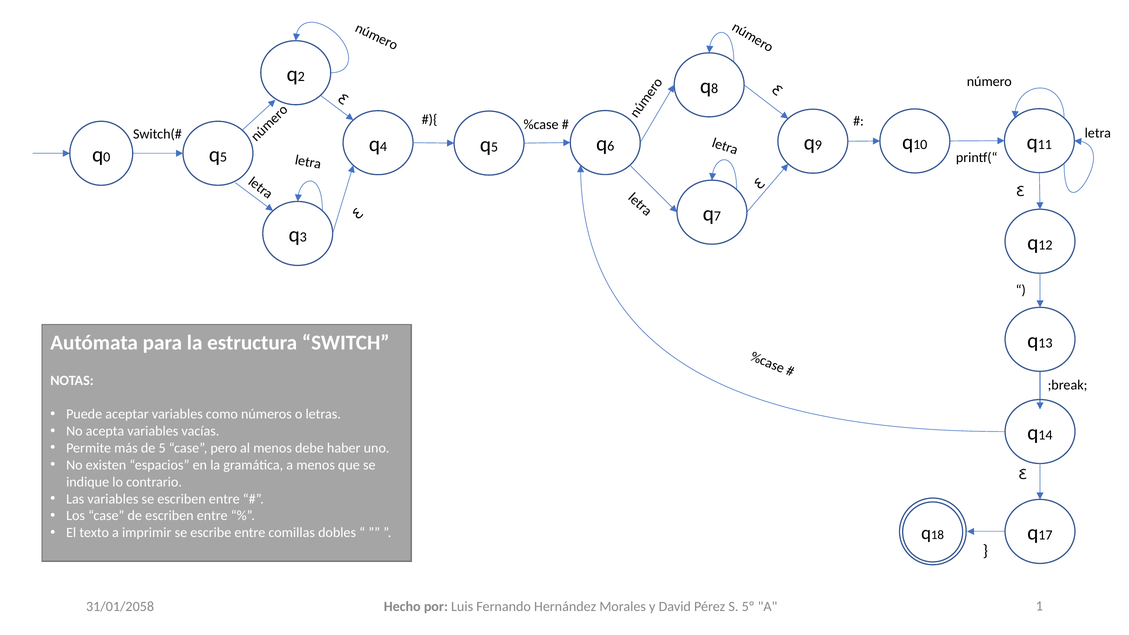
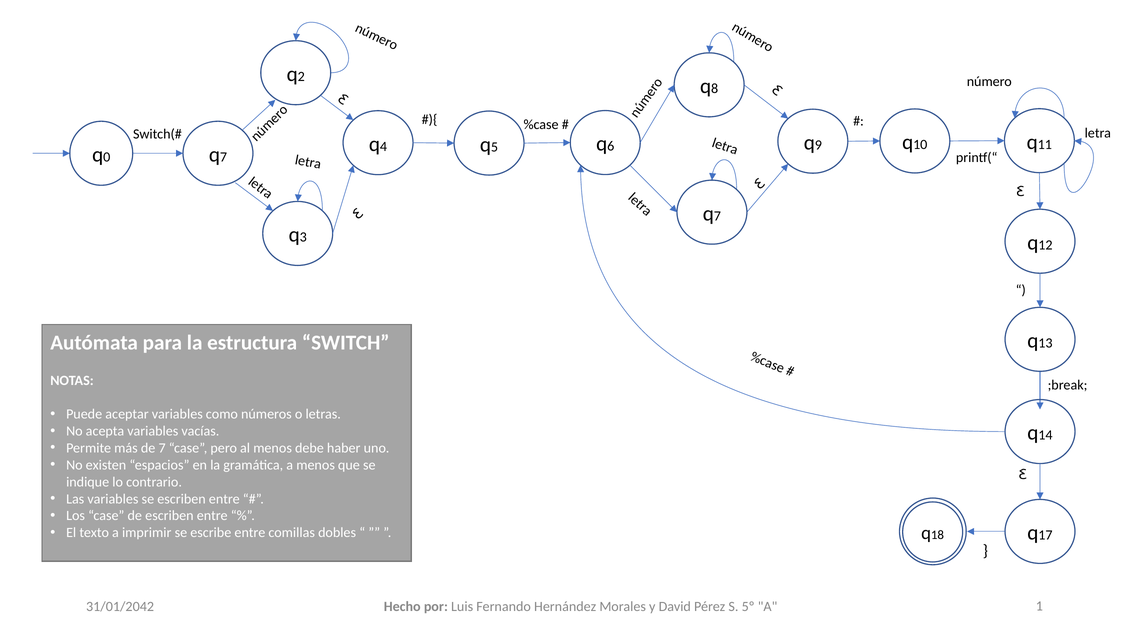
5 at (223, 157): 5 -> 7
de 5: 5 -> 7
31/01/2058: 31/01/2058 -> 31/01/2042
